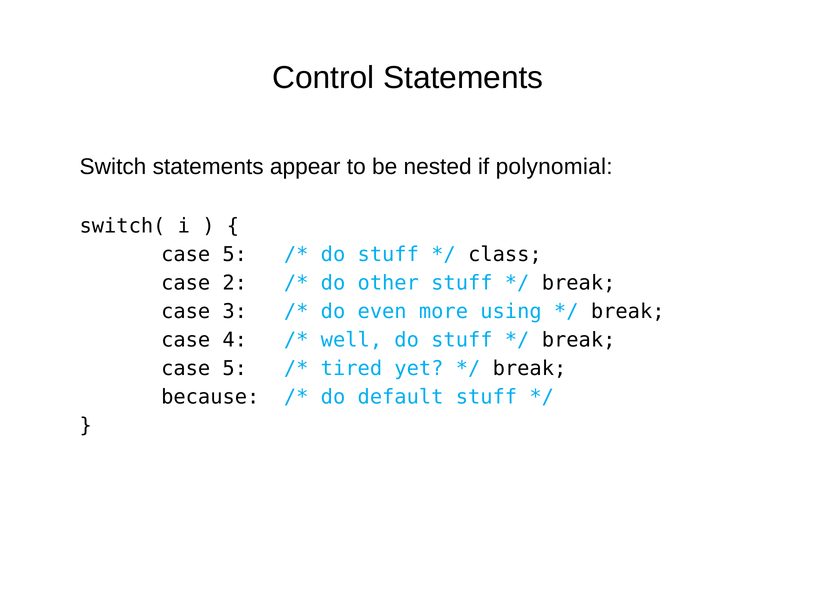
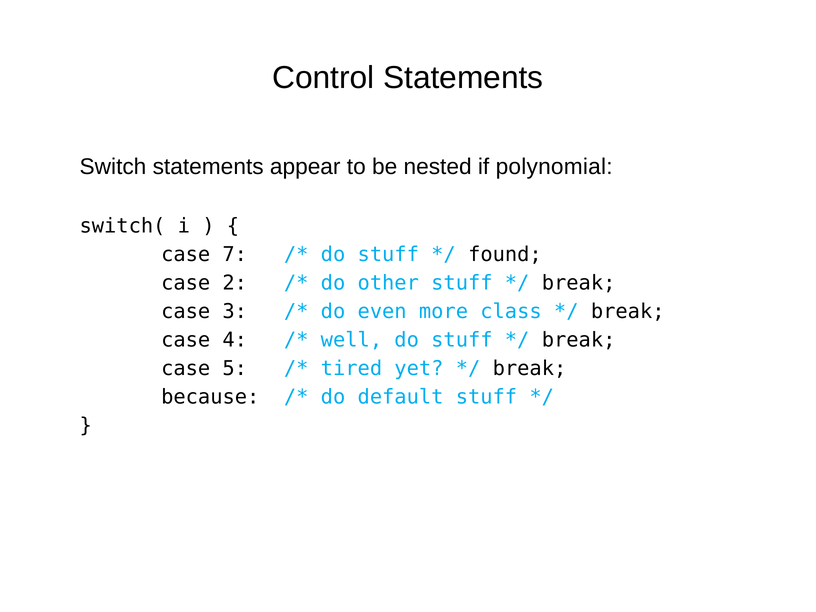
5 at (235, 254): 5 -> 7
class: class -> found
using: using -> class
